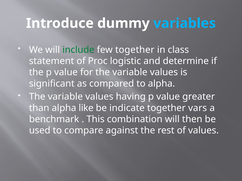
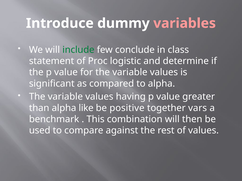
variables colour: light blue -> pink
few together: together -> conclude
indicate: indicate -> positive
